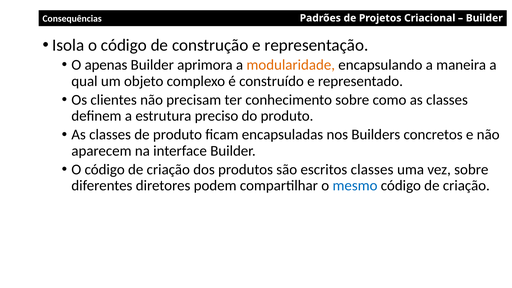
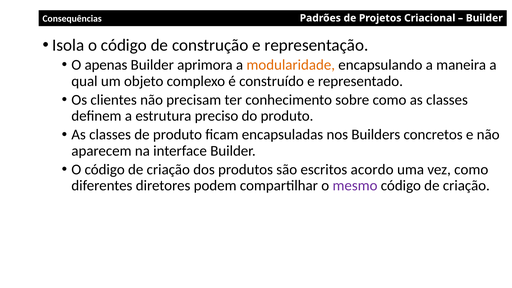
escritos classes: classes -> acordo
vez sobre: sobre -> como
mesmo colour: blue -> purple
